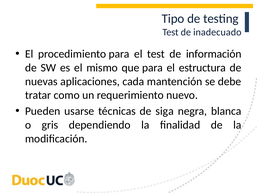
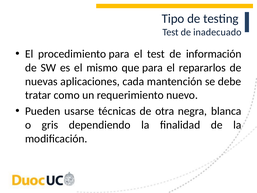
estructura: estructura -> repararlos
siga: siga -> otra
